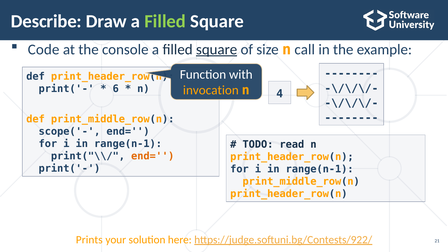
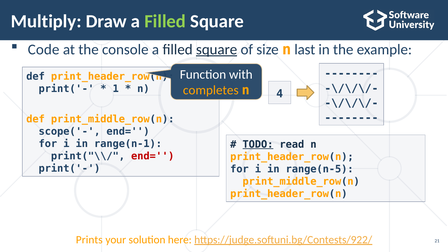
Describe: Describe -> Multiply
call: call -> last
6: 6 -> 1
invocation: invocation -> completes
TODO underline: none -> present
end= at (153, 156) colour: orange -> red
range(n-1 at (320, 169): range(n-1 -> range(n-5
